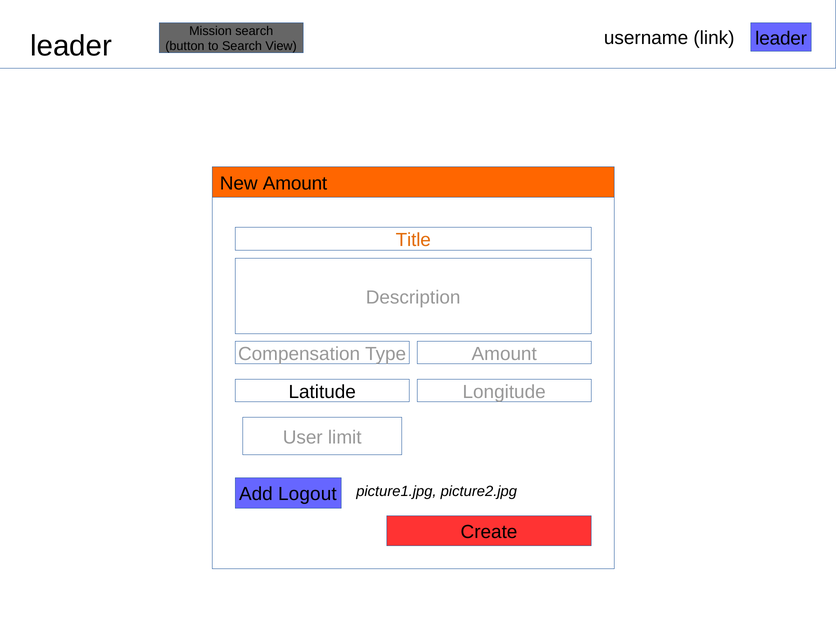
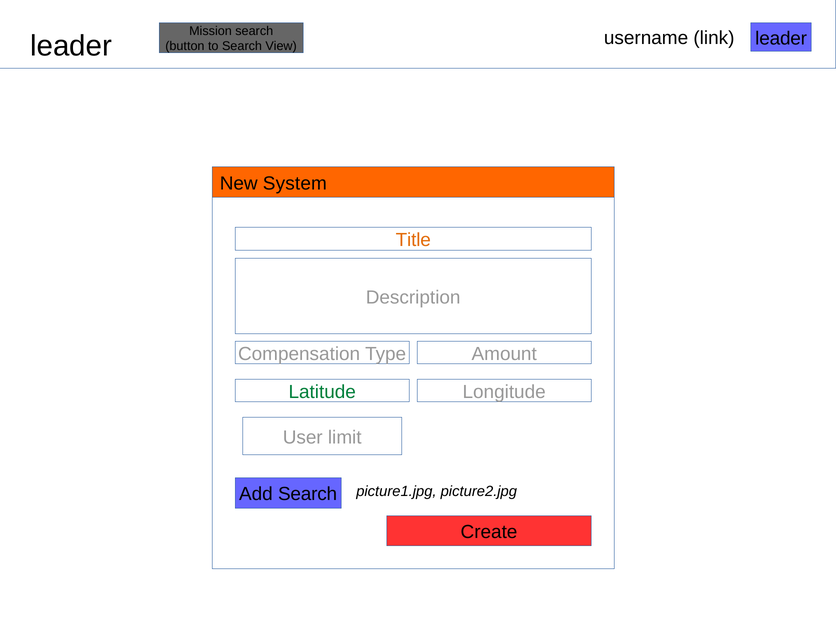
New Amount: Amount -> System
Latitude colour: black -> green
Add Logout: Logout -> Search
